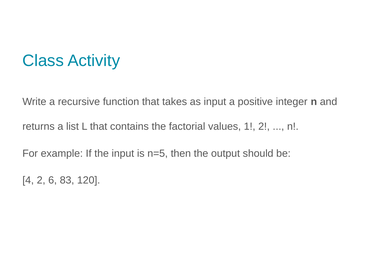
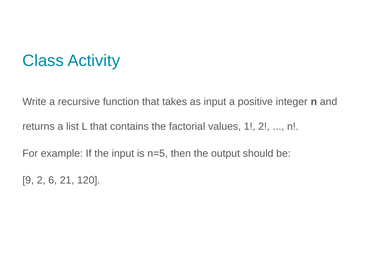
4: 4 -> 9
83: 83 -> 21
